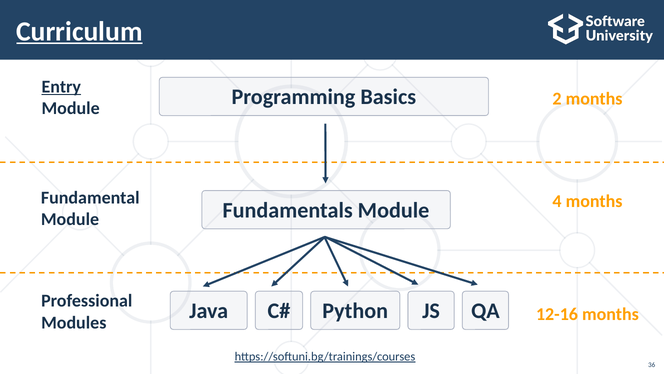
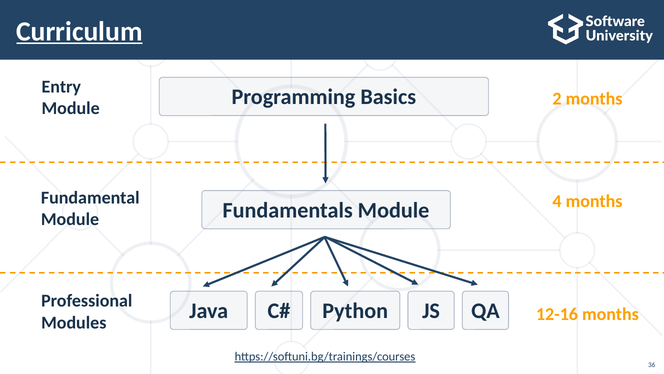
Entry underline: present -> none
